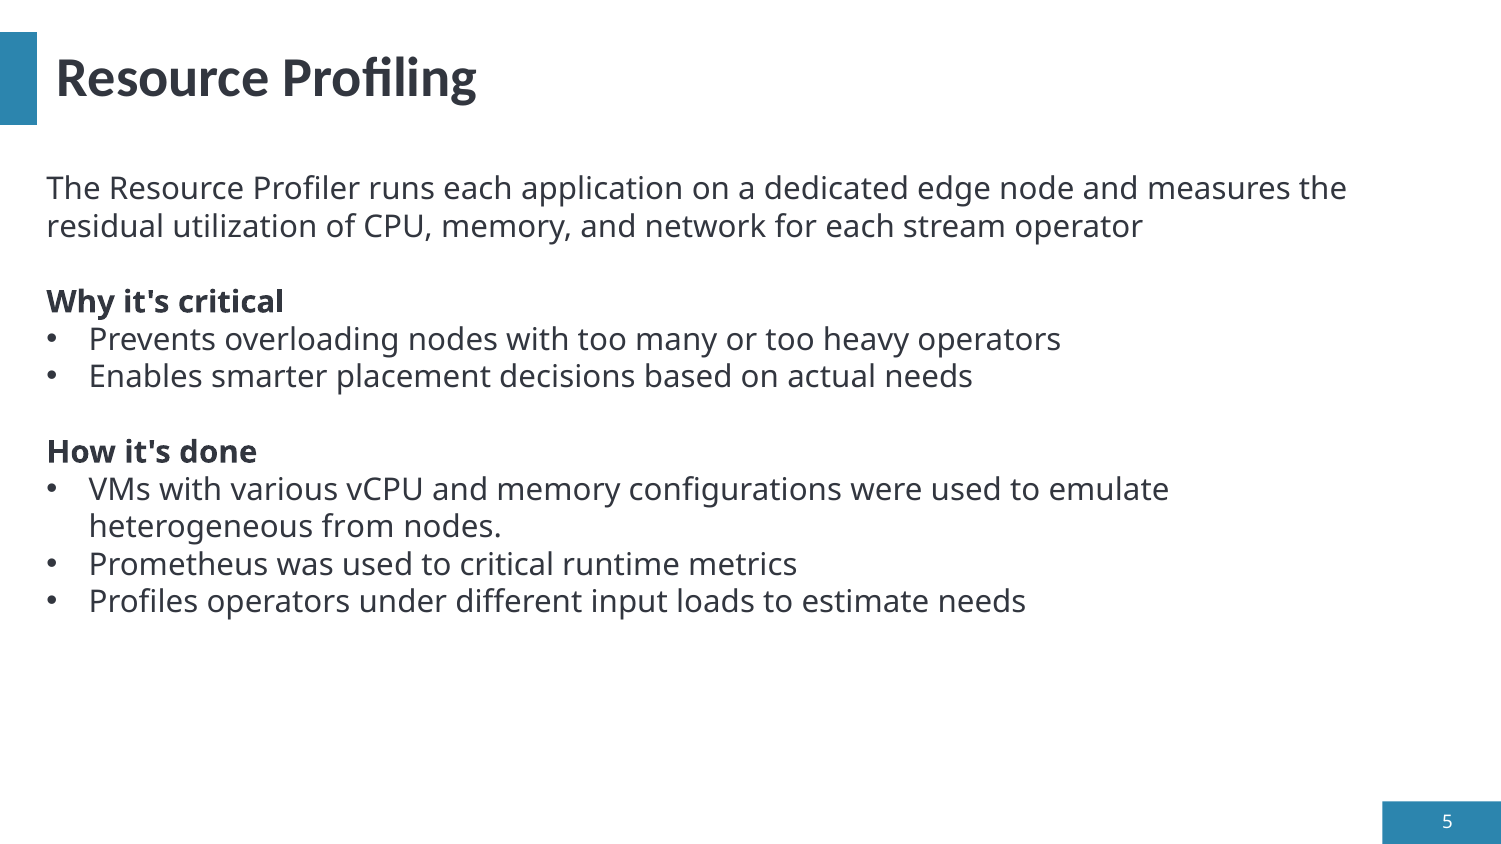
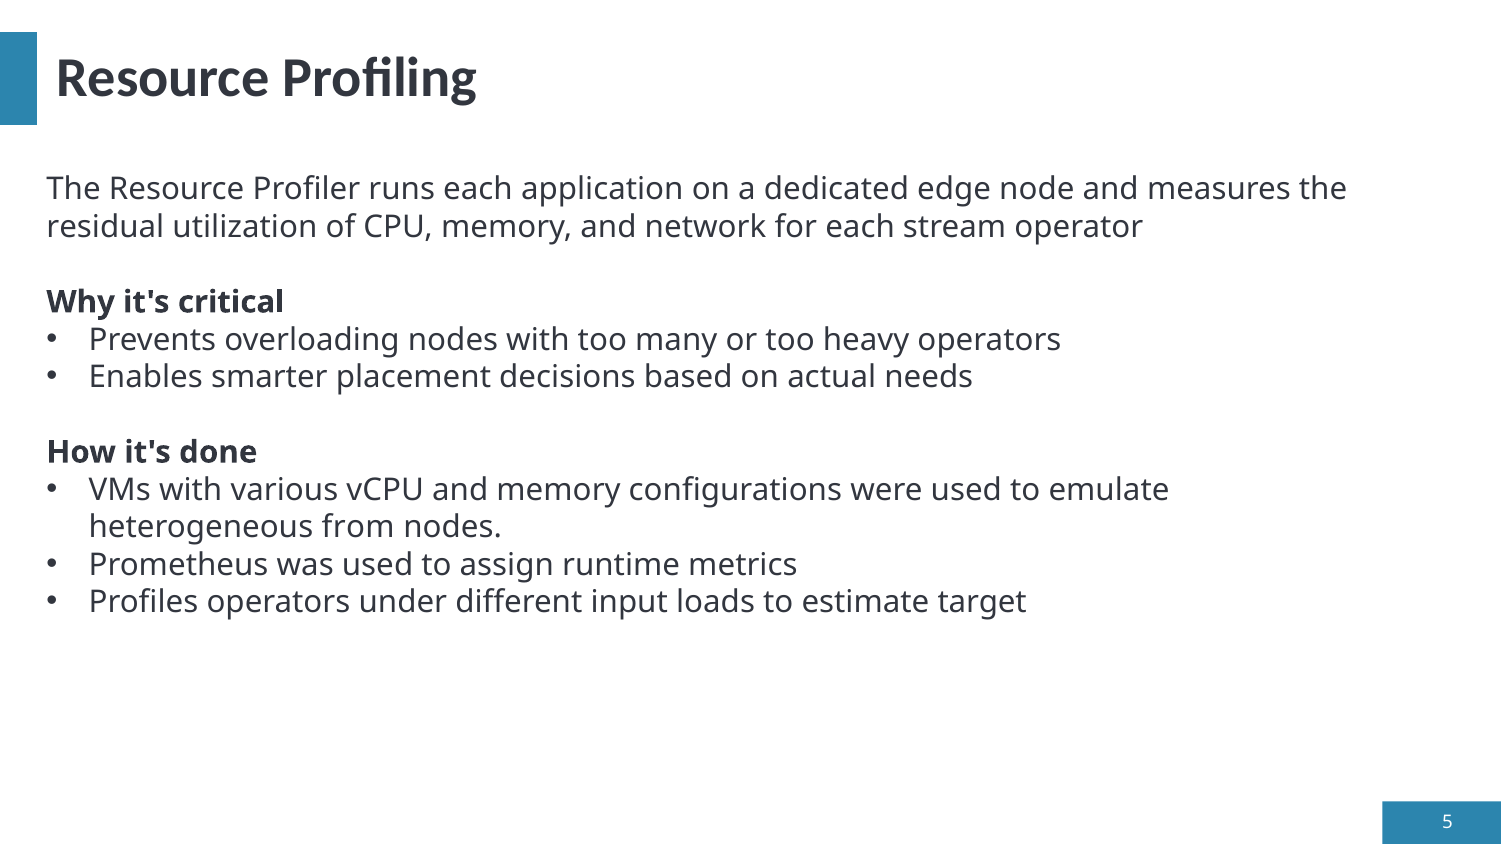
to critical: critical -> assign
estimate needs: needs -> target
